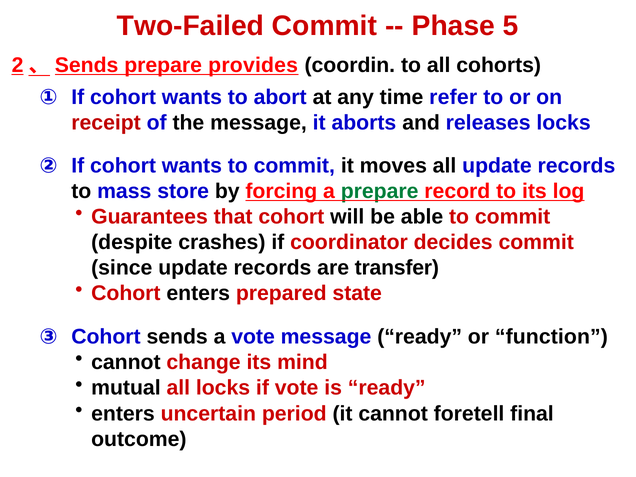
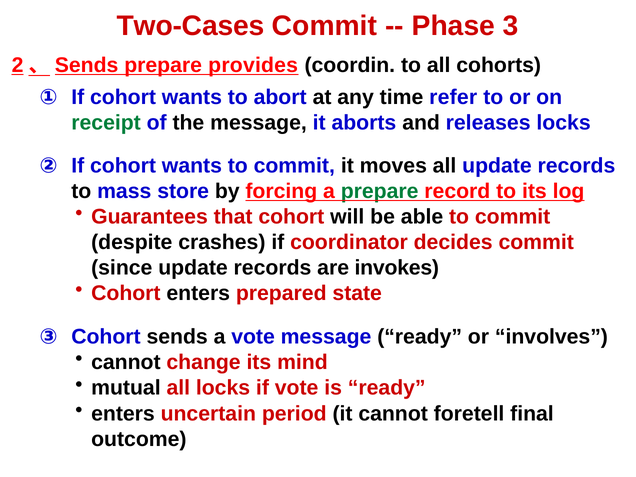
Two-Failed: Two-Failed -> Two-Cases
5: 5 -> 3
receipt colour: red -> green
transfer: transfer -> invokes
function: function -> involves
